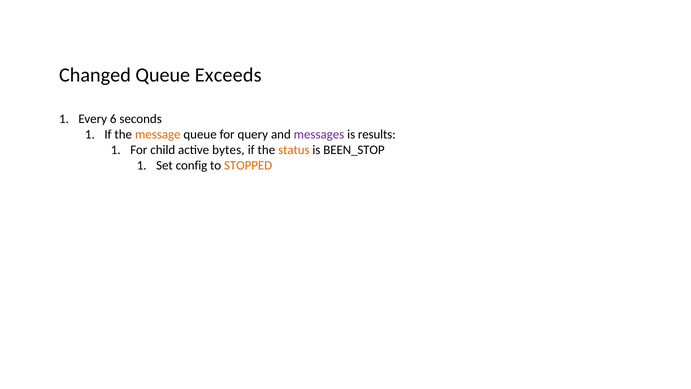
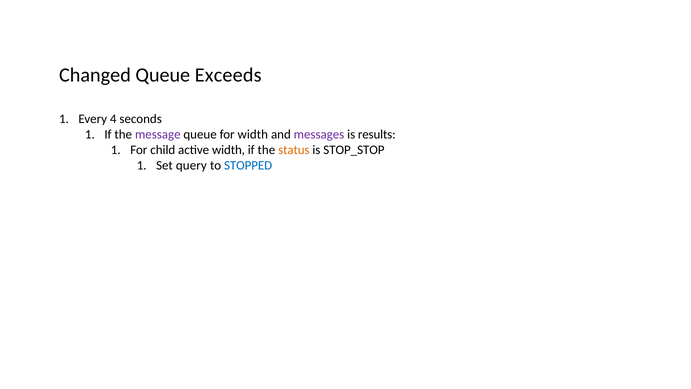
6: 6 -> 4
message colour: orange -> purple
for query: query -> width
active bytes: bytes -> width
BEEN_STOP: BEEN_STOP -> STOP_STOP
config: config -> query
STOPPED colour: orange -> blue
